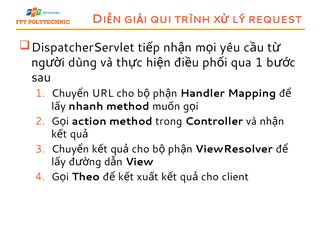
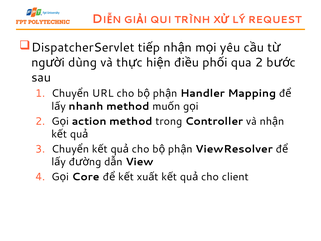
qua 1: 1 -> 2
Theo: Theo -> Core
